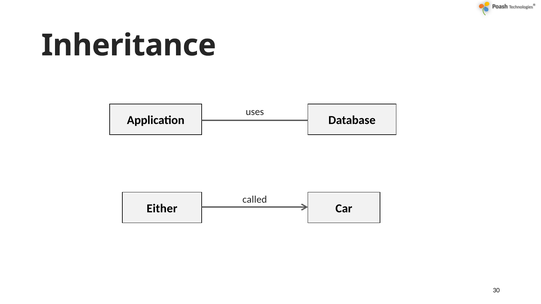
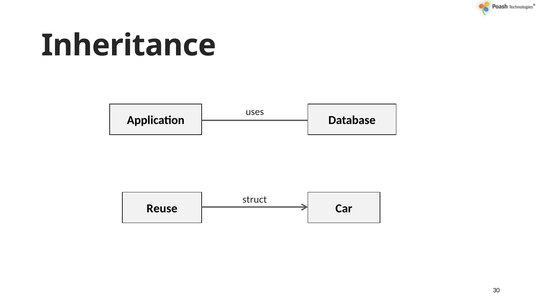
called: called -> struct
Either: Either -> Reuse
